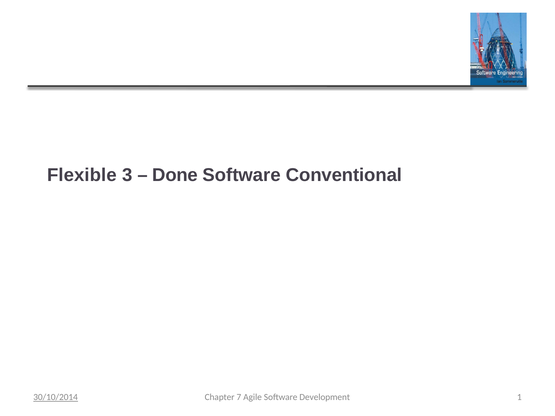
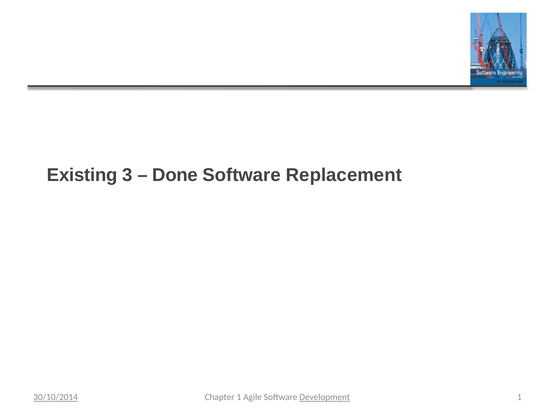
Flexible: Flexible -> Existing
Conventional: Conventional -> Replacement
Chapter 7: 7 -> 1
Development underline: none -> present
